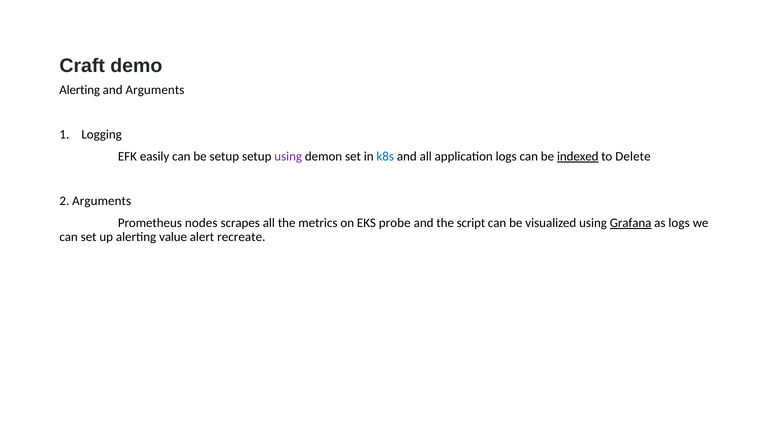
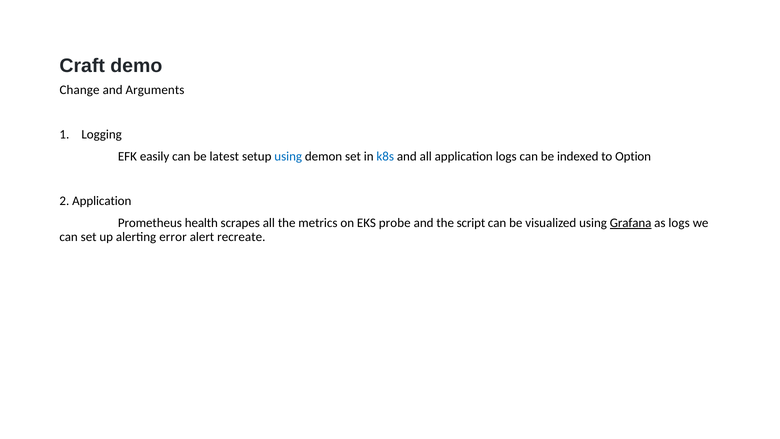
Alerting at (80, 90): Alerting -> Change
be setup: setup -> latest
using at (288, 156) colour: purple -> blue
indexed underline: present -> none
Delete: Delete -> Option
2 Arguments: Arguments -> Application
nodes: nodes -> health
value: value -> error
